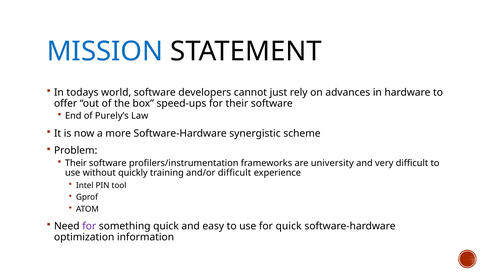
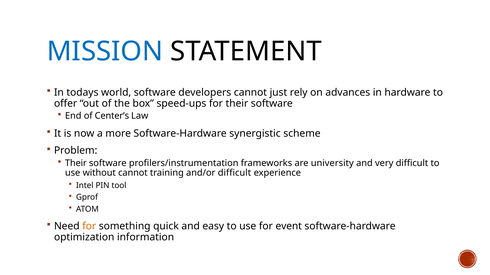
Purely’s: Purely’s -> Center’s
without quickly: quickly -> cannot
for at (89, 227) colour: purple -> orange
for quick: quick -> event
